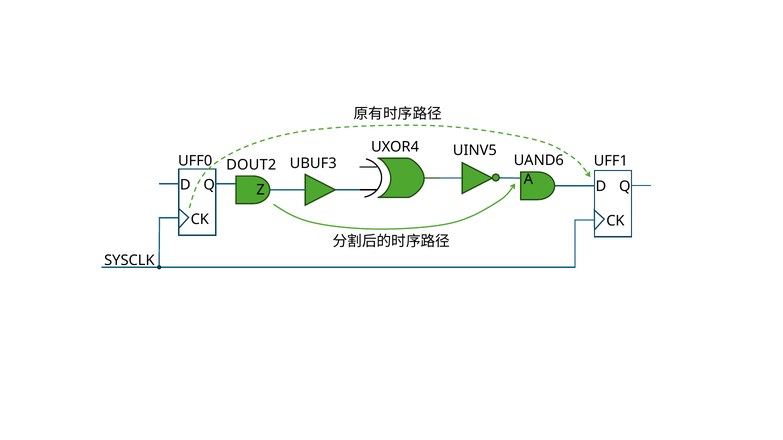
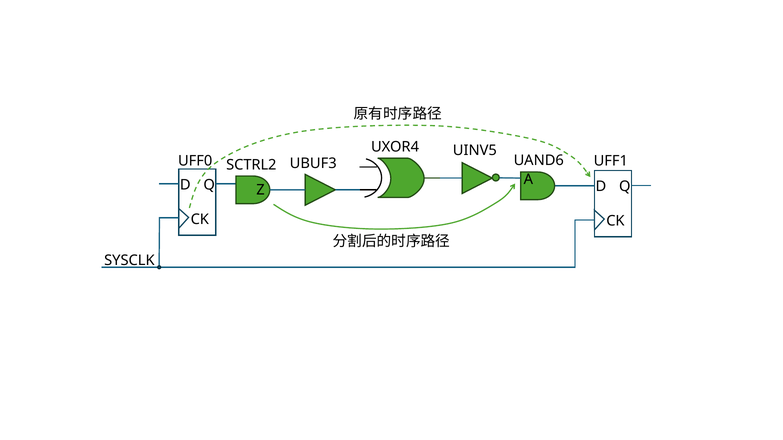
DOUT2: DOUT2 -> SCTRL2
